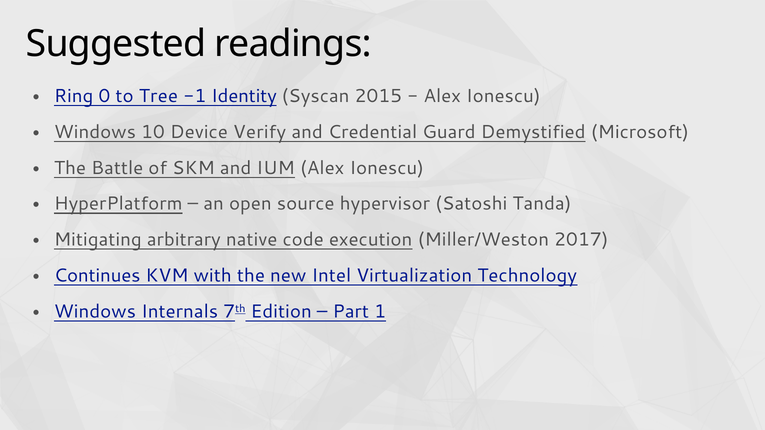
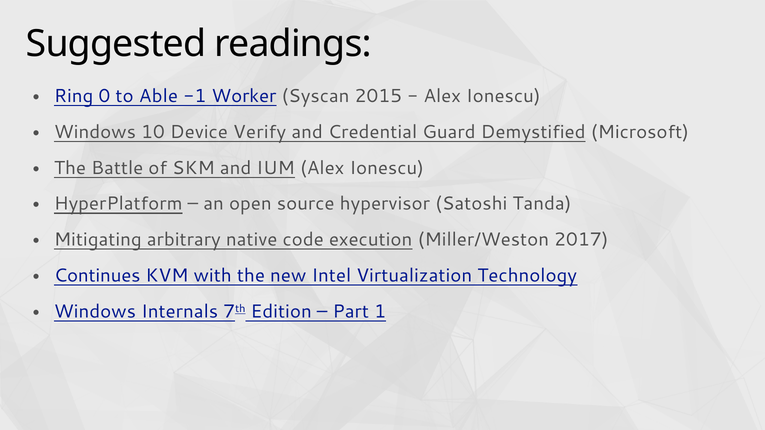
Tree: Tree -> Able
Identity: Identity -> Worker
